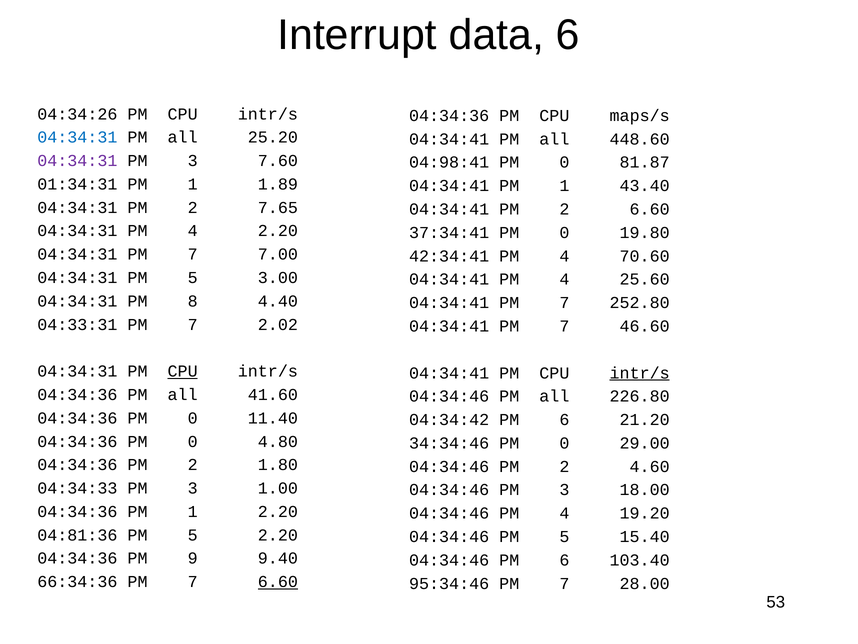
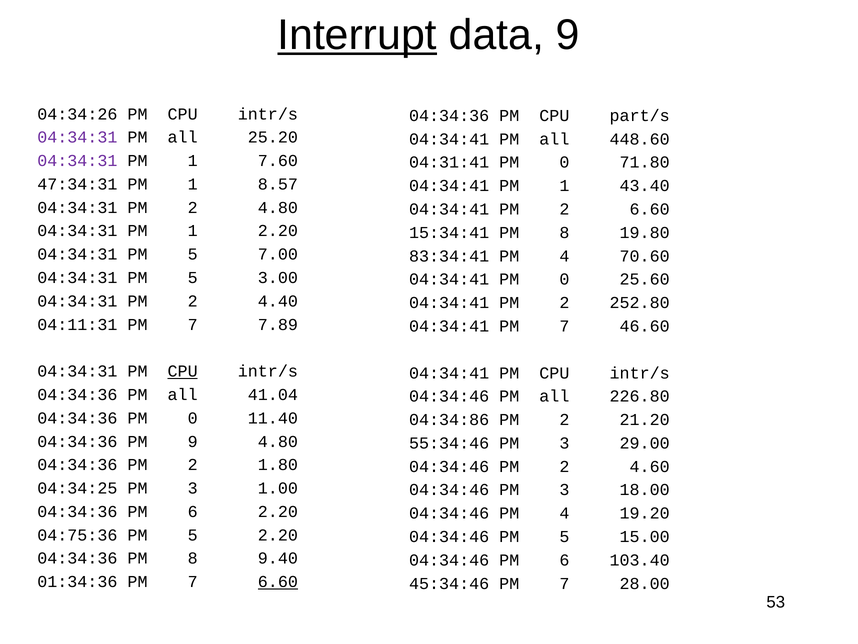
Interrupt underline: none -> present
data 6: 6 -> 9
maps/s: maps/s -> part/s
04:34:31 at (77, 137) colour: blue -> purple
3 at (193, 161): 3 -> 1
04:98:41: 04:98:41 -> 04:31:41
81.87: 81.87 -> 71.80
01:34:31: 01:34:31 -> 47:34:31
1.89: 1.89 -> 8.57
2 7.65: 7.65 -> 4.80
4 at (193, 231): 4 -> 1
37:34:41: 37:34:41 -> 15:34:41
0 at (564, 232): 0 -> 8
7 at (193, 254): 7 -> 5
42:34:41: 42:34:41 -> 83:34:41
04:34:41 PM 4: 4 -> 0
8 at (193, 301): 8 -> 2
7 at (564, 303): 7 -> 2
04:33:31: 04:33:31 -> 04:11:31
2.02: 2.02 -> 7.89
intr/s at (640, 373) underline: present -> none
41.60: 41.60 -> 41.04
04:34:42: 04:34:42 -> 04:34:86
6 at (564, 419): 6 -> 2
0 at (193, 441): 0 -> 9
34:34:46: 34:34:46 -> 55:34:46
0 at (564, 443): 0 -> 3
04:34:33: 04:34:33 -> 04:34:25
04:34:36 PM 1: 1 -> 6
04:81:36: 04:81:36 -> 04:75:36
15.40: 15.40 -> 15.00
04:34:36 PM 9: 9 -> 8
66:34:36: 66:34:36 -> 01:34:36
95:34:46: 95:34:46 -> 45:34:46
